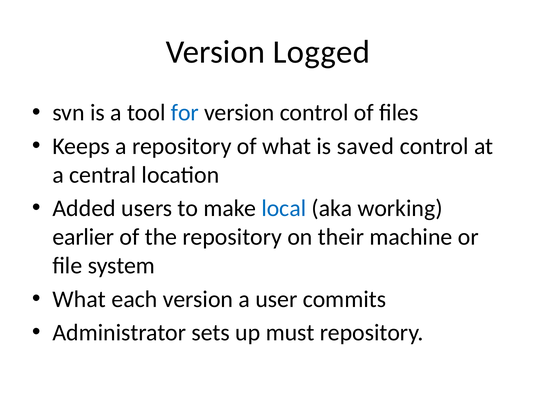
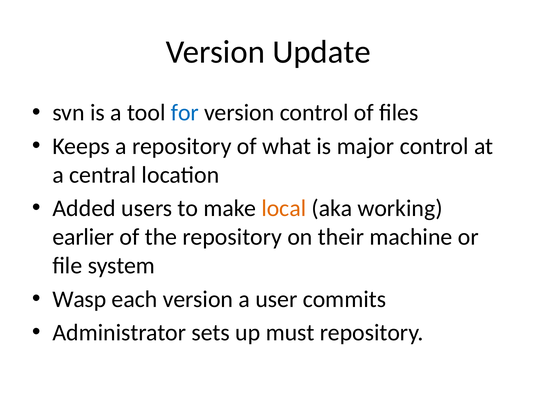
Logged: Logged -> Update
saved: saved -> major
local colour: blue -> orange
What at (79, 299): What -> Wasp
